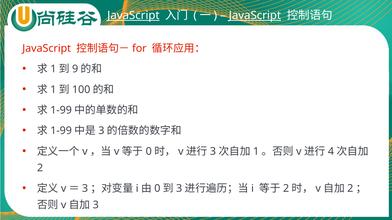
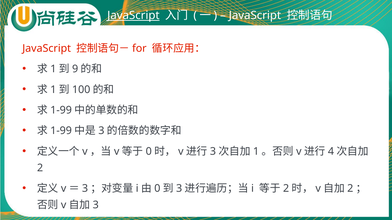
JavaScript at (255, 15) underline: present -> none
